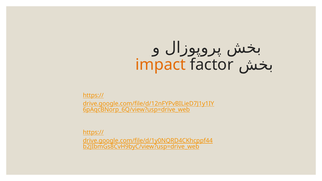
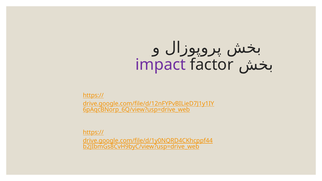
impact colour: orange -> purple
